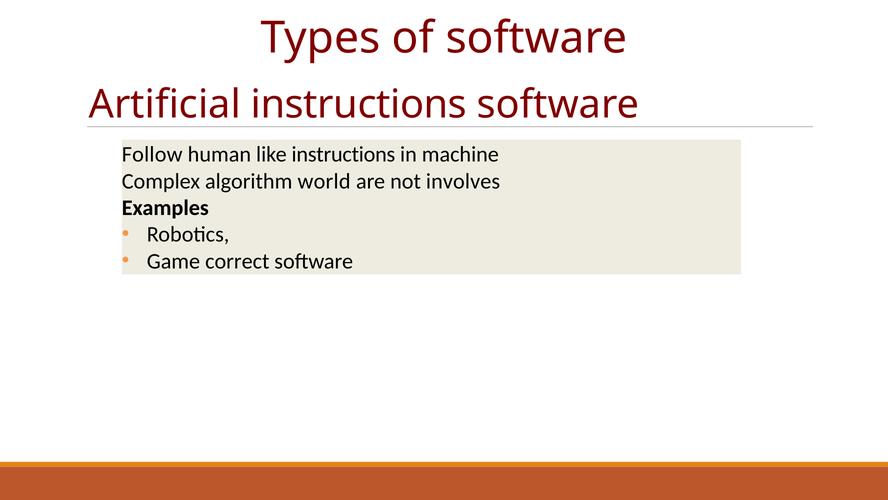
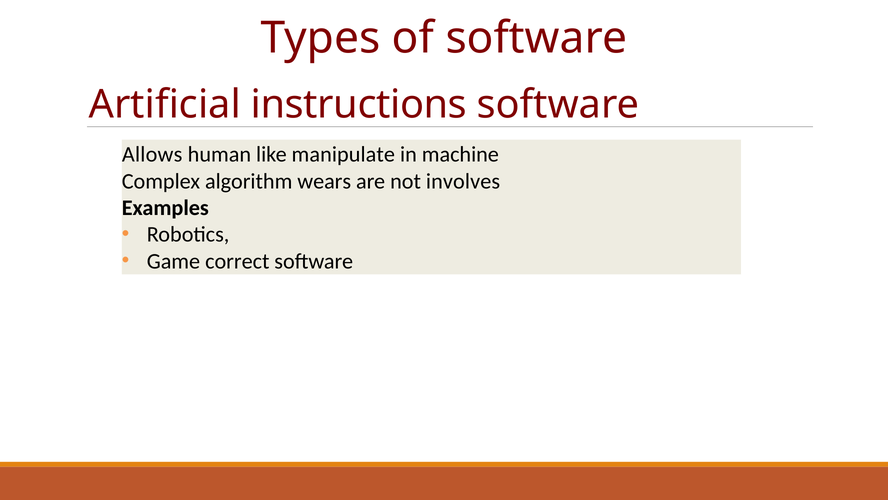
Follow: Follow -> Allows
like instructions: instructions -> manipulate
world: world -> wears
